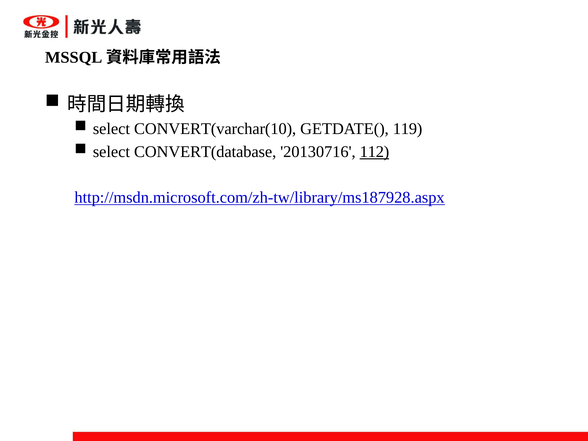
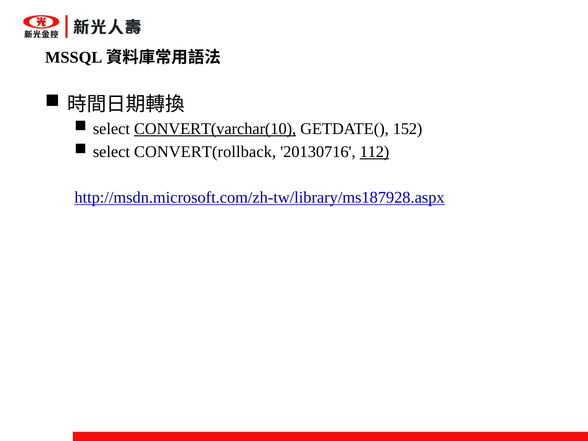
CONVERT(varchar(10 underline: none -> present
119: 119 -> 152
CONVERT(database: CONVERT(database -> CONVERT(rollback
